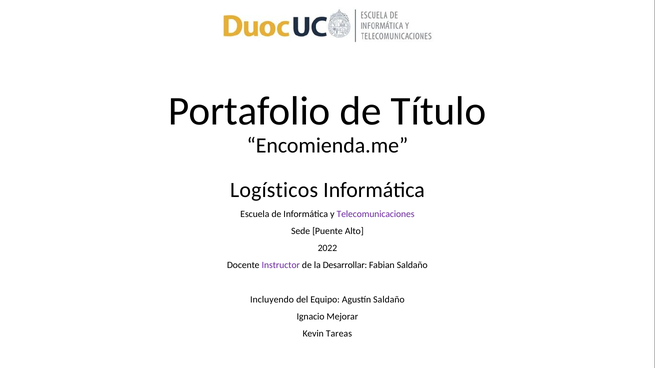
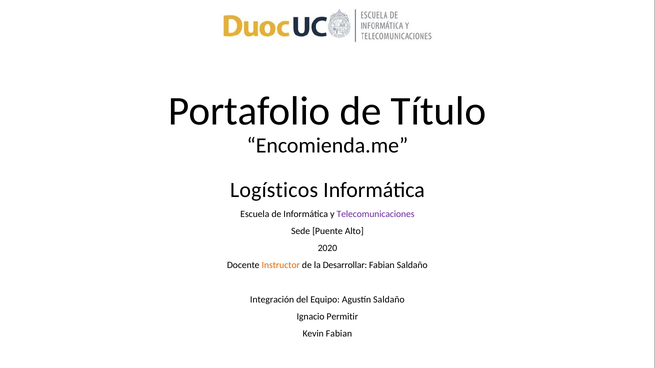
2022: 2022 -> 2020
Instructor colour: purple -> orange
Incluyendo: Incluyendo -> Integración
Mejorar: Mejorar -> Permitir
Kevin Tareas: Tareas -> Fabian
